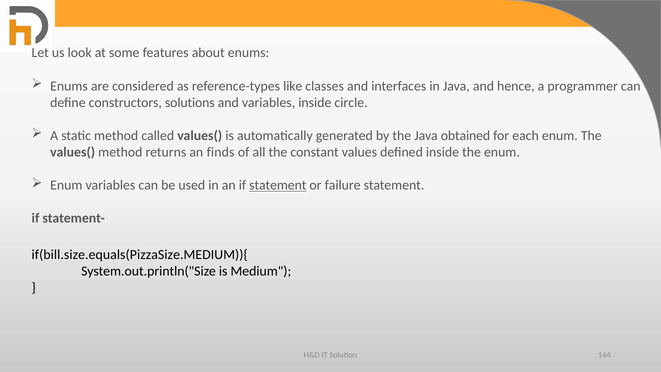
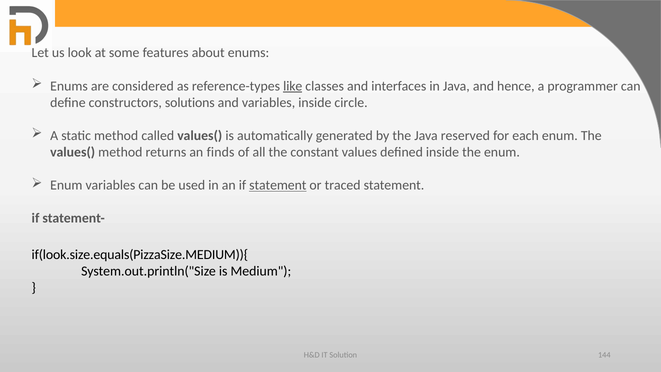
like underline: none -> present
obtained: obtained -> reserved
failure: failure -> traced
if(bill.size.equals(PizzaSize.MEDIUM)){: if(bill.size.equals(PizzaSize.MEDIUM)){ -> if(look.size.equals(PizzaSize.MEDIUM)){
